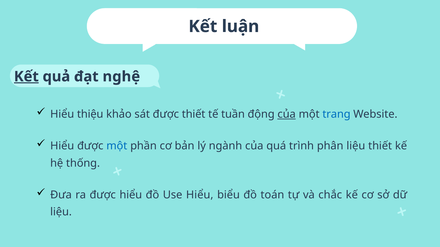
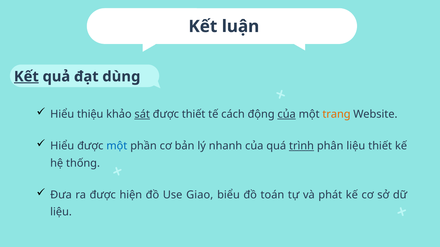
nghệ: nghệ -> dùng
sát underline: none -> present
tuần: tuần -> cách
trang colour: blue -> orange
ngành: ngành -> nhanh
trình underline: none -> present
được hiểu: hiểu -> hiện
Use Hiểu: Hiểu -> Giao
chắc: chắc -> phát
